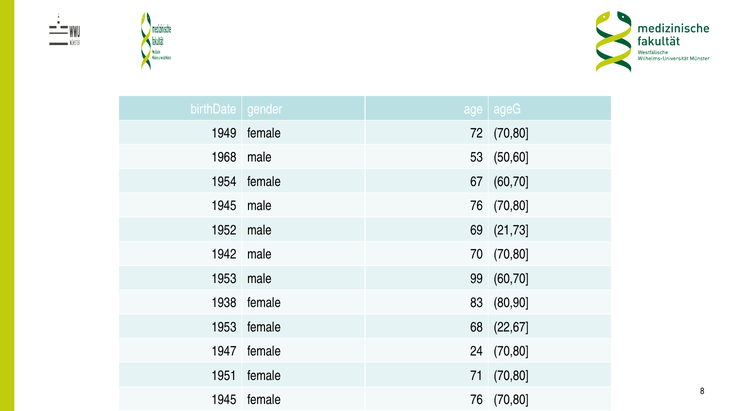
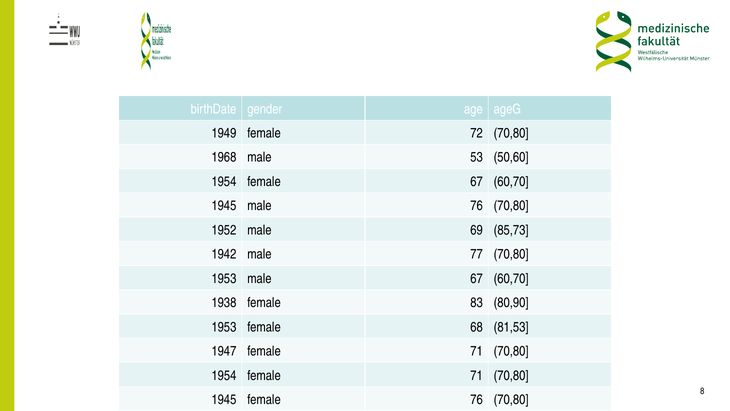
21,73: 21,73 -> 85,73
1942 male 70: 70 -> 77
male 99: 99 -> 67
22,67: 22,67 -> 81,53
1947 female 24: 24 -> 71
1951 at (224, 375): 1951 -> 1954
